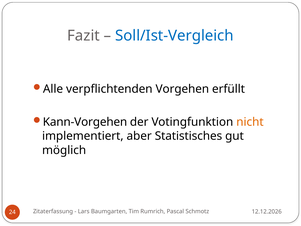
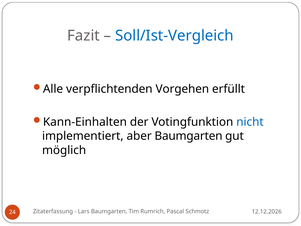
Kann-Vorgehen: Kann-Vorgehen -> Kann-Einhalten
nicht colour: orange -> blue
aber Statistisches: Statistisches -> Baumgarten
